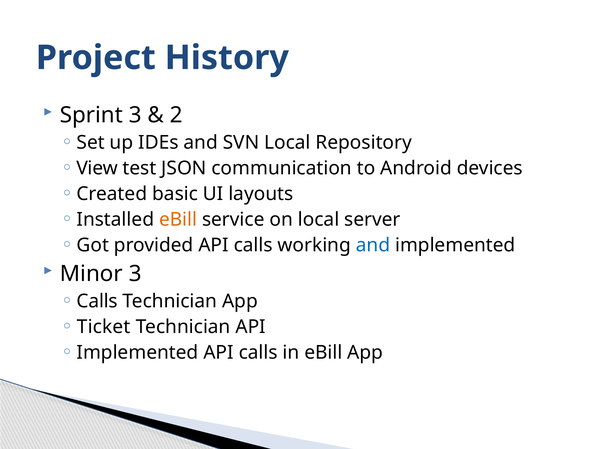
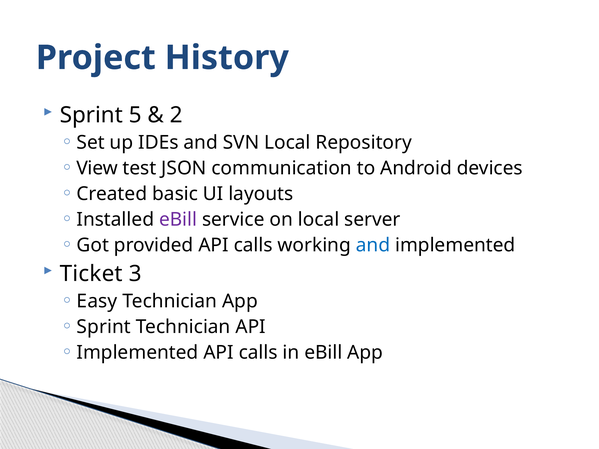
Sprint 3: 3 -> 5
eBill at (178, 220) colour: orange -> purple
Minor: Minor -> Ticket
Calls at (97, 301): Calls -> Easy
Ticket at (104, 327): Ticket -> Sprint
